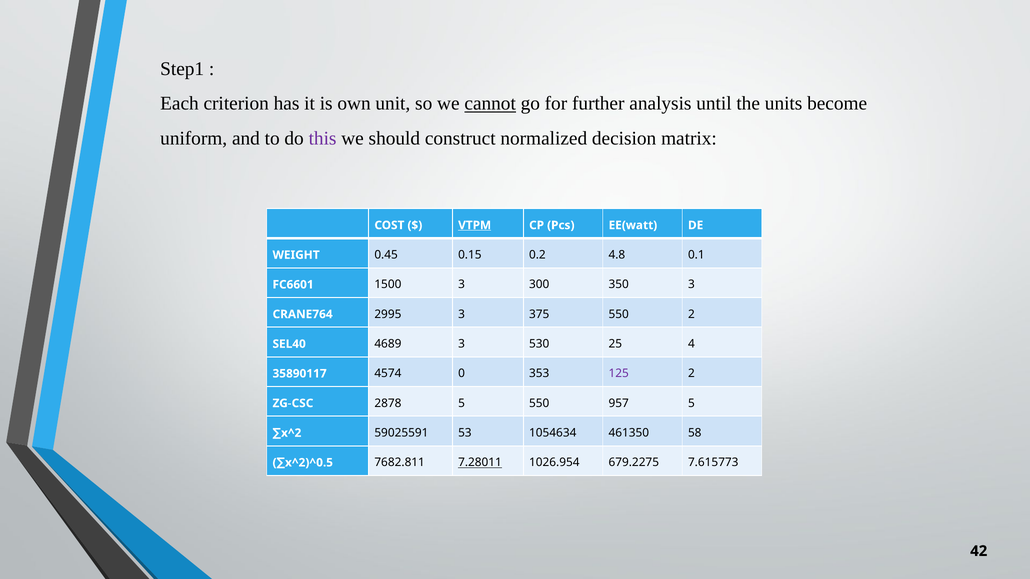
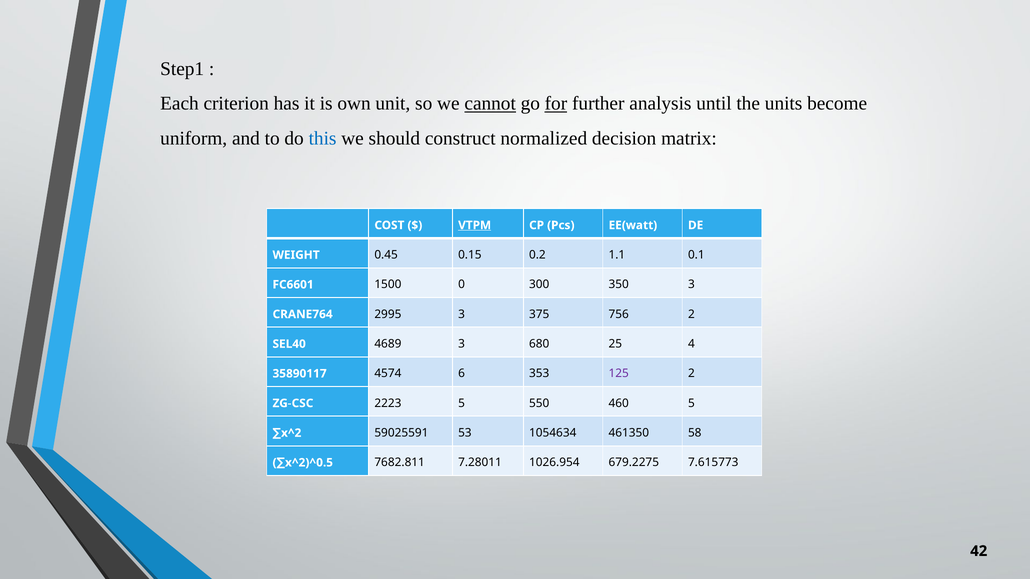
for underline: none -> present
this colour: purple -> blue
4.8: 4.8 -> 1.1
1500 3: 3 -> 0
375 550: 550 -> 756
530: 530 -> 680
0: 0 -> 6
2878: 2878 -> 2223
957: 957 -> 460
7.28011 underline: present -> none
